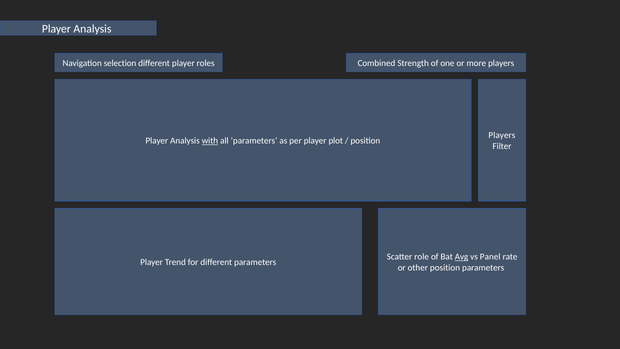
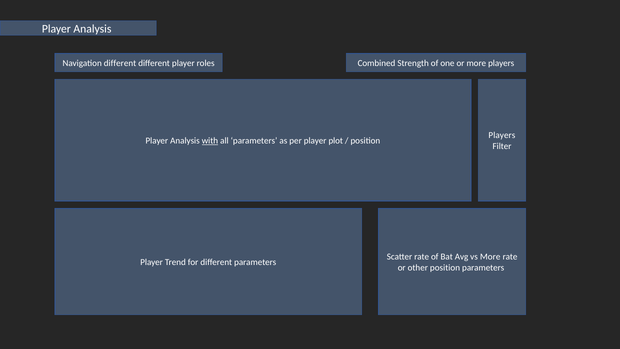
Navigation selection: selection -> different
Scatter role: role -> rate
Avg underline: present -> none
vs Panel: Panel -> More
